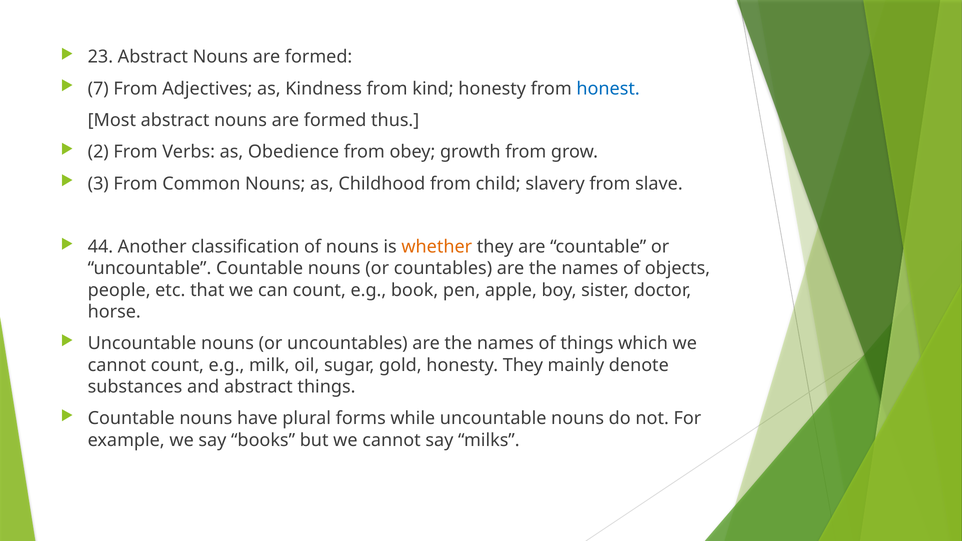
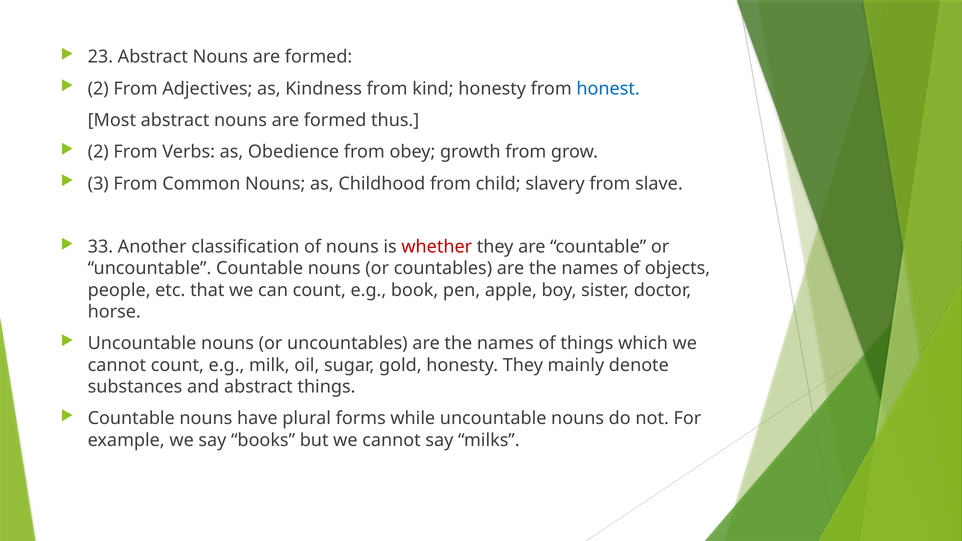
7 at (98, 89): 7 -> 2
44: 44 -> 33
whether colour: orange -> red
